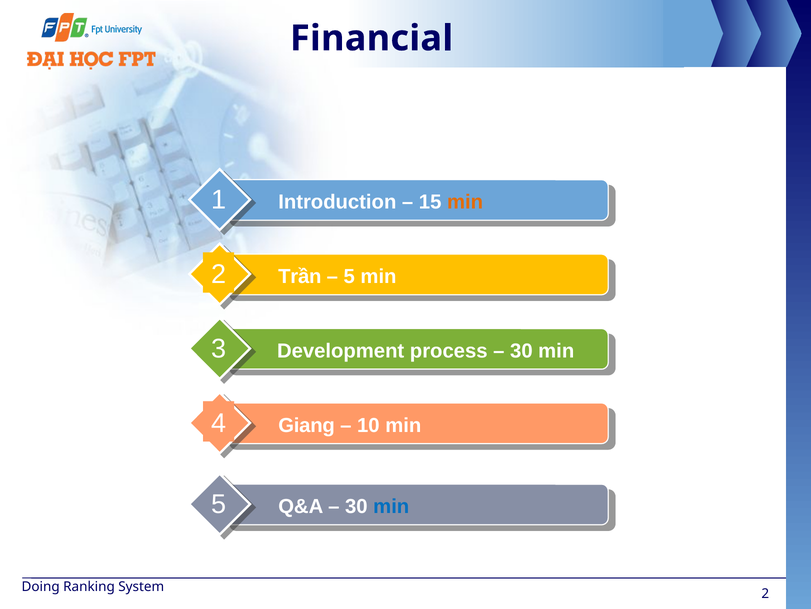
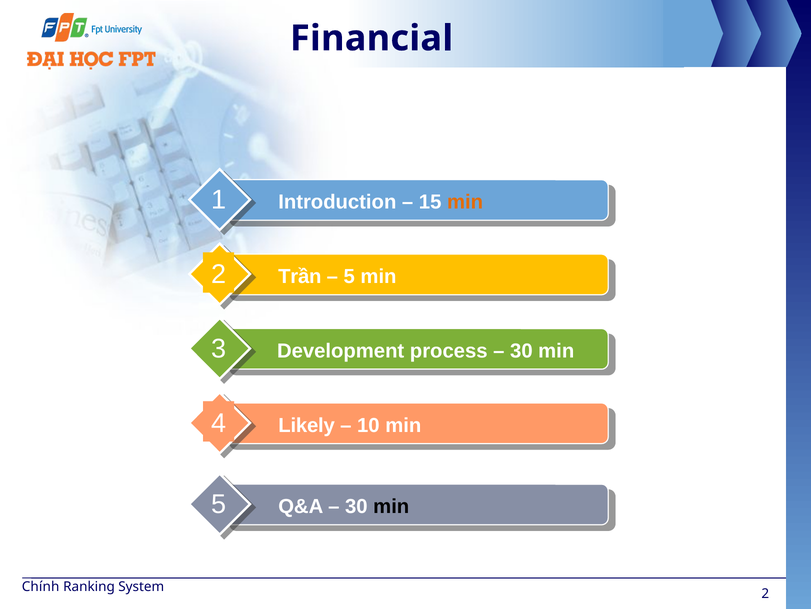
Giang: Giang -> Likely
min at (391, 506) colour: blue -> black
Doing: Doing -> Chính
